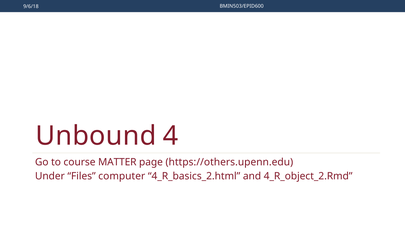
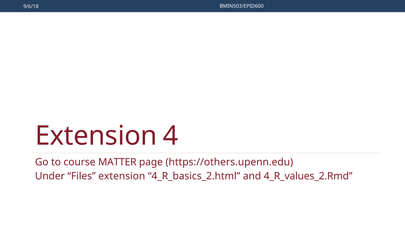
Unbound at (96, 136): Unbound -> Extension
Files computer: computer -> extension
4_R_object_2.Rmd: 4_R_object_2.Rmd -> 4_R_values_2.Rmd
